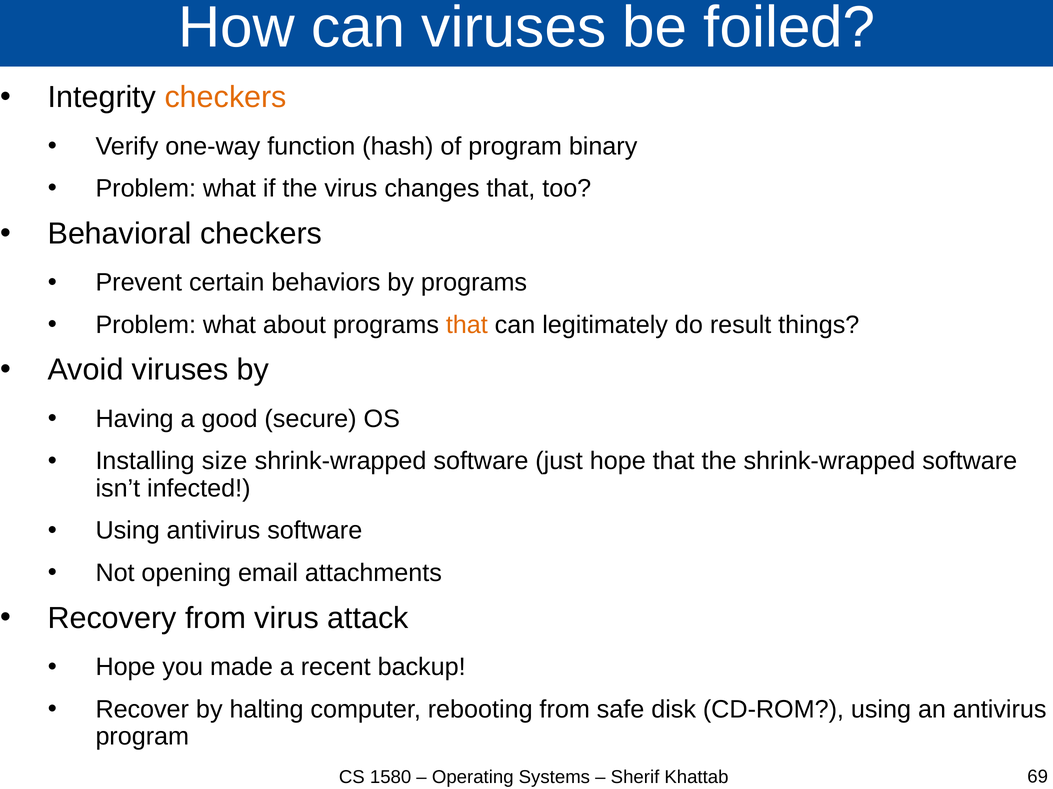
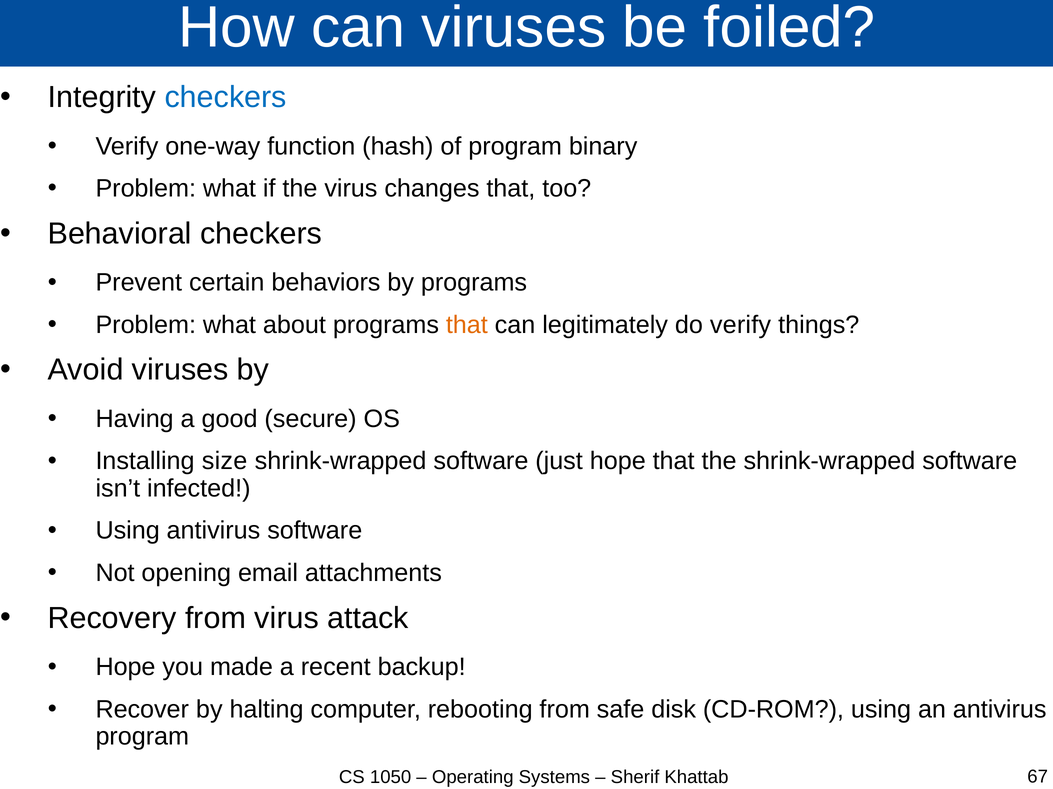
checkers at (226, 97) colour: orange -> blue
do result: result -> verify
1580: 1580 -> 1050
69: 69 -> 67
